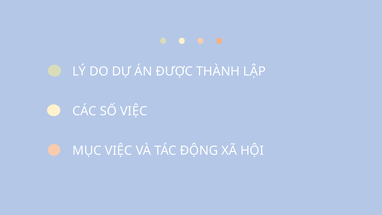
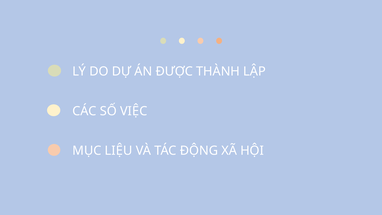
MỤC VIỆC: VIỆC -> LIỆU
